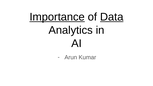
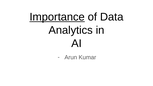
Data underline: present -> none
